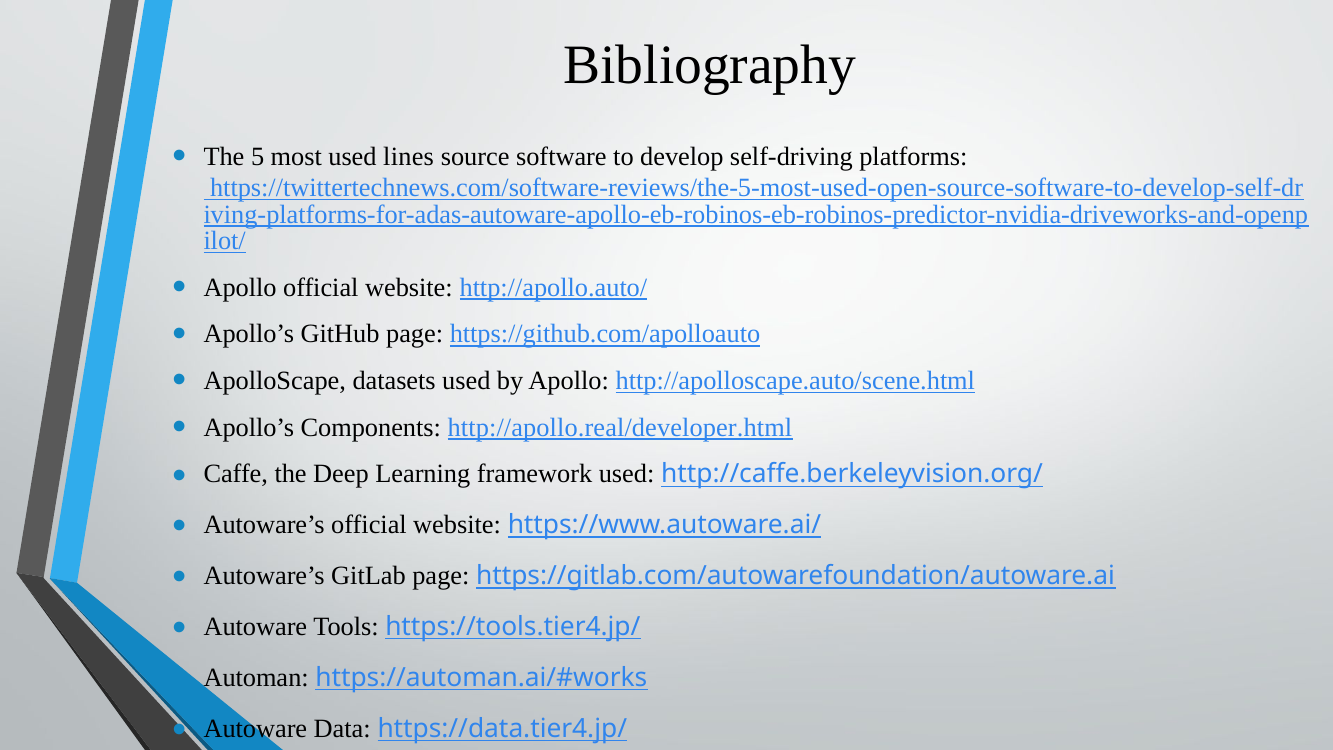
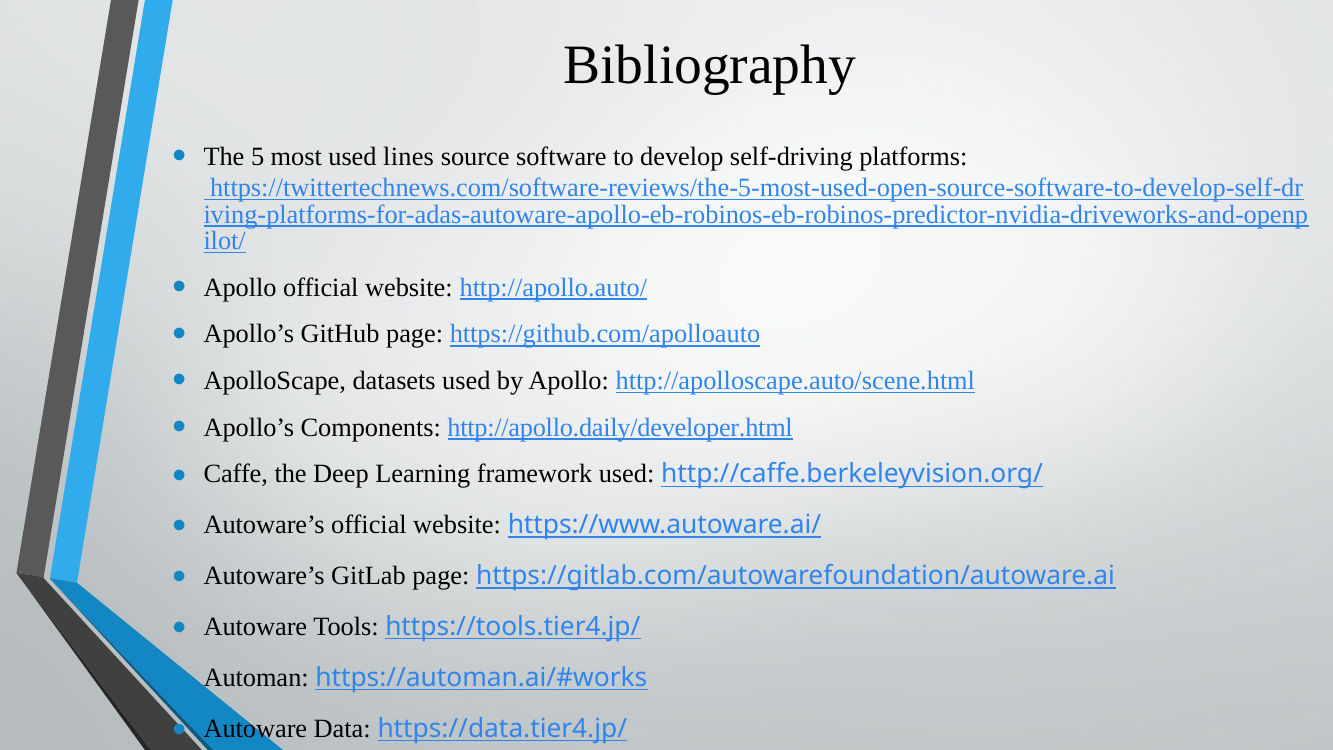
http://apollo.real/developer.html: http://apollo.real/developer.html -> http://apollo.daily/developer.html
